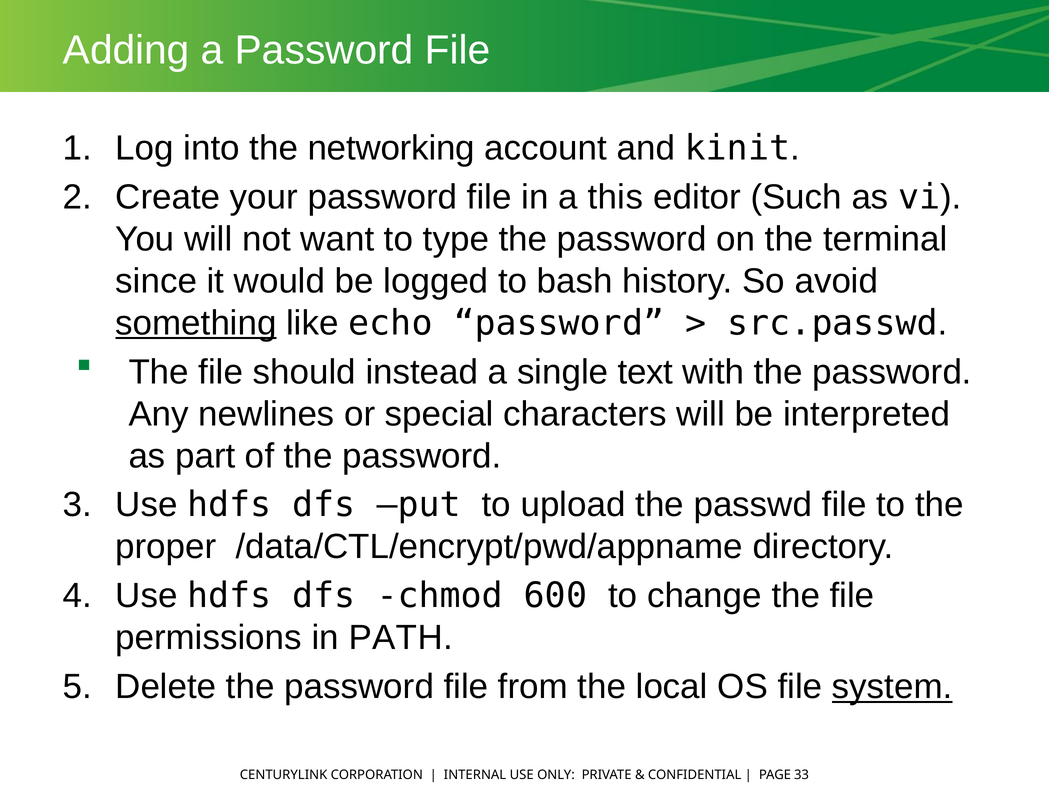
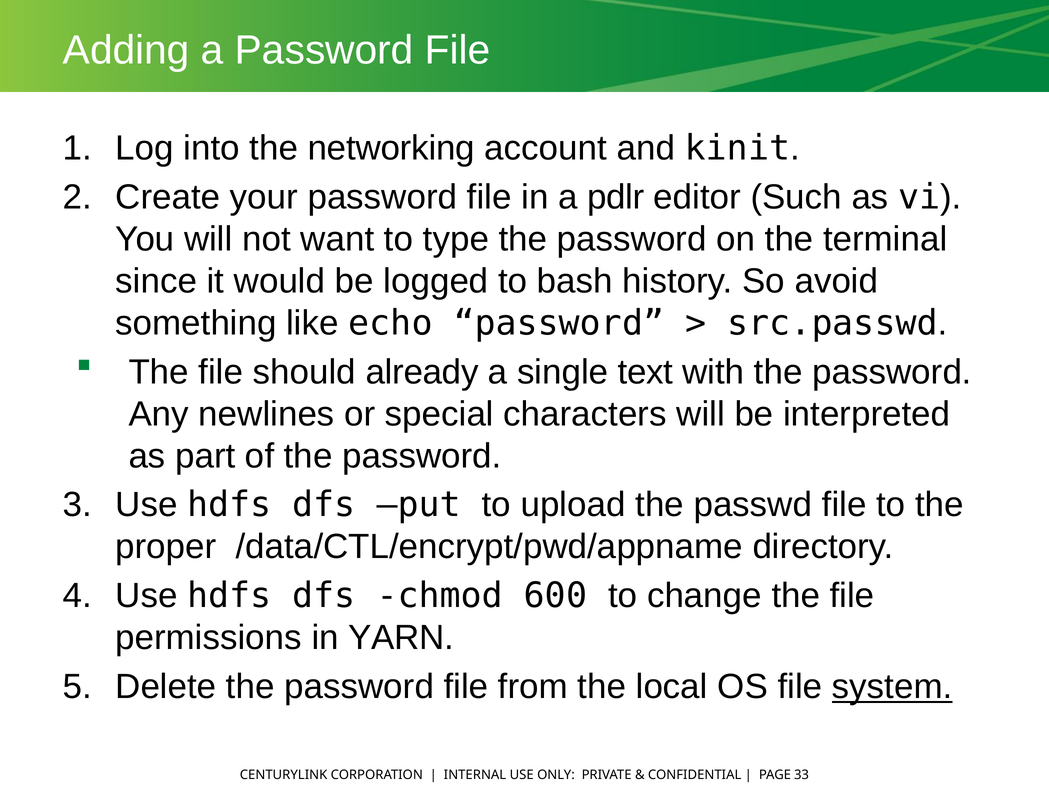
this: this -> pdlr
something underline: present -> none
instead: instead -> already
PATH: PATH -> YARN
